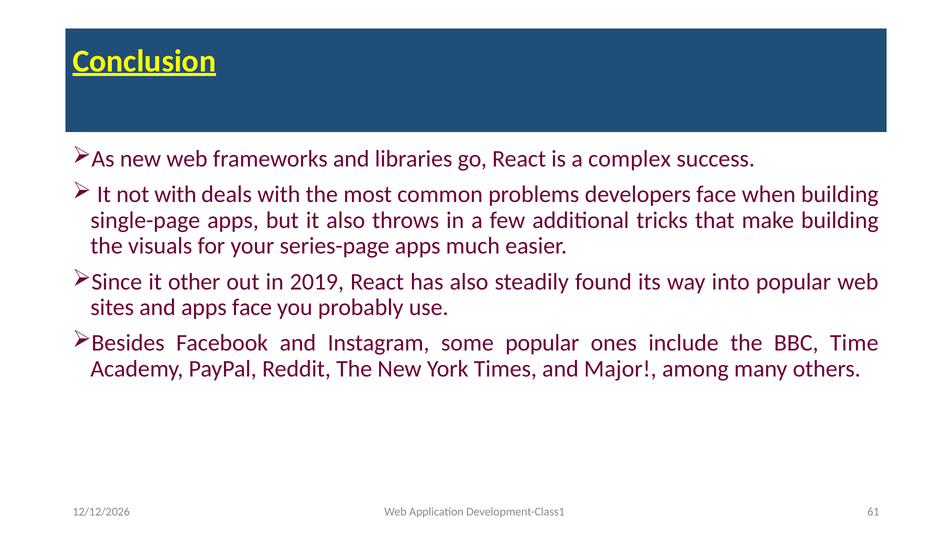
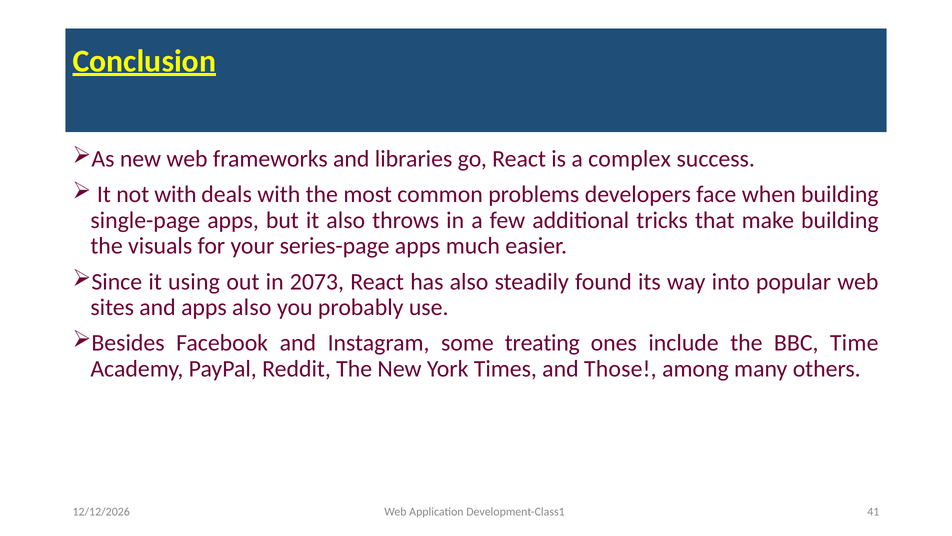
other: other -> using
2019: 2019 -> 2073
apps face: face -> also
some popular: popular -> treating
Major: Major -> Those
61: 61 -> 41
